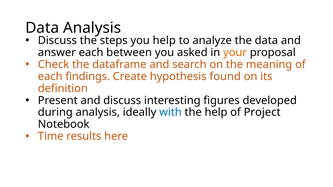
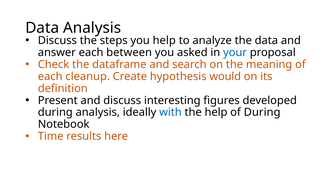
your colour: orange -> blue
findings: findings -> cleanup
found: found -> would
of Project: Project -> During
